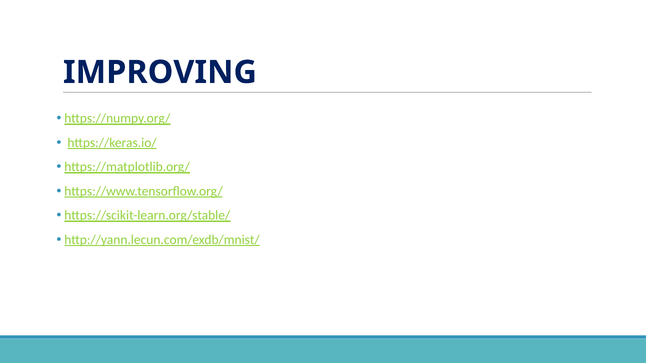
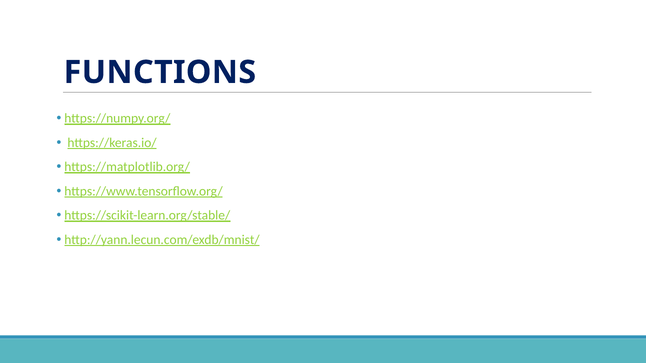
IMPROVING: IMPROVING -> FUNCTIONS
